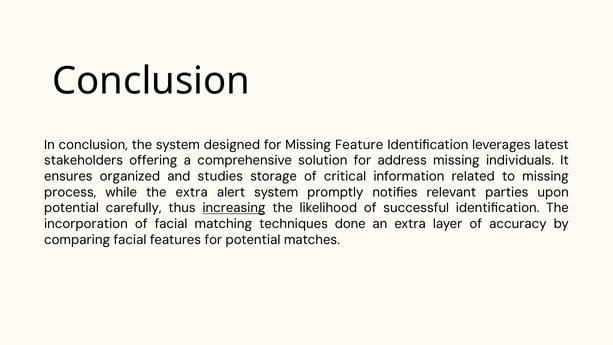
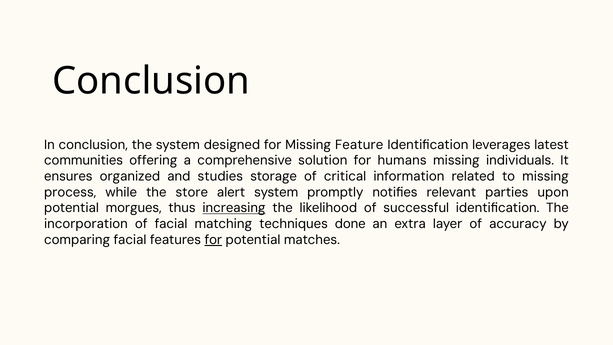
stakeholders: stakeholders -> communities
address: address -> humans
the extra: extra -> store
carefully: carefully -> morgues
for at (213, 240) underline: none -> present
